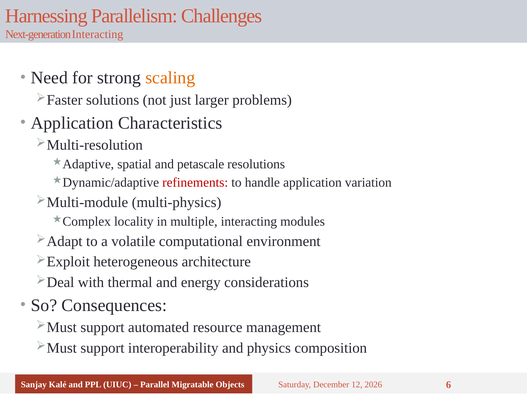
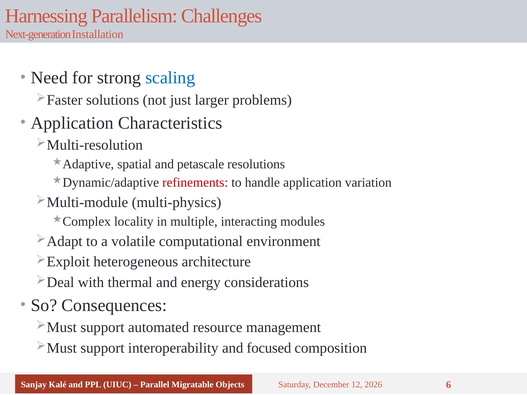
Next-generation Interacting: Interacting -> Installation
scaling colour: orange -> blue
physics: physics -> focused
